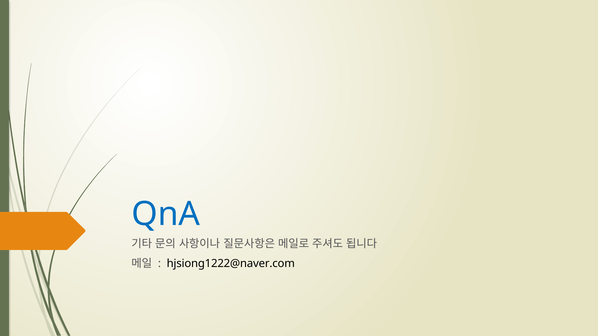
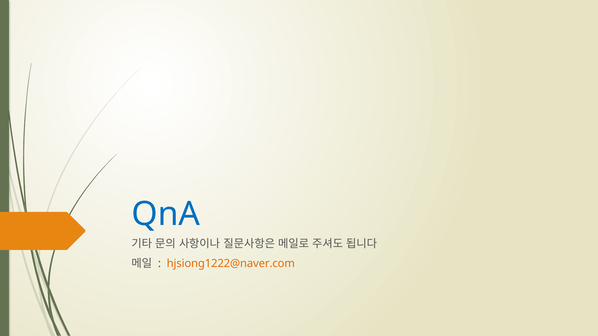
hjsiong1222@naver.com colour: black -> orange
